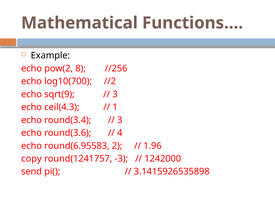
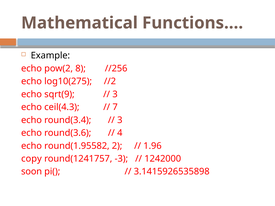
log10(700: log10(700 -> log10(275
1: 1 -> 7
round(6.95583: round(6.95583 -> round(1.95582
send: send -> soon
